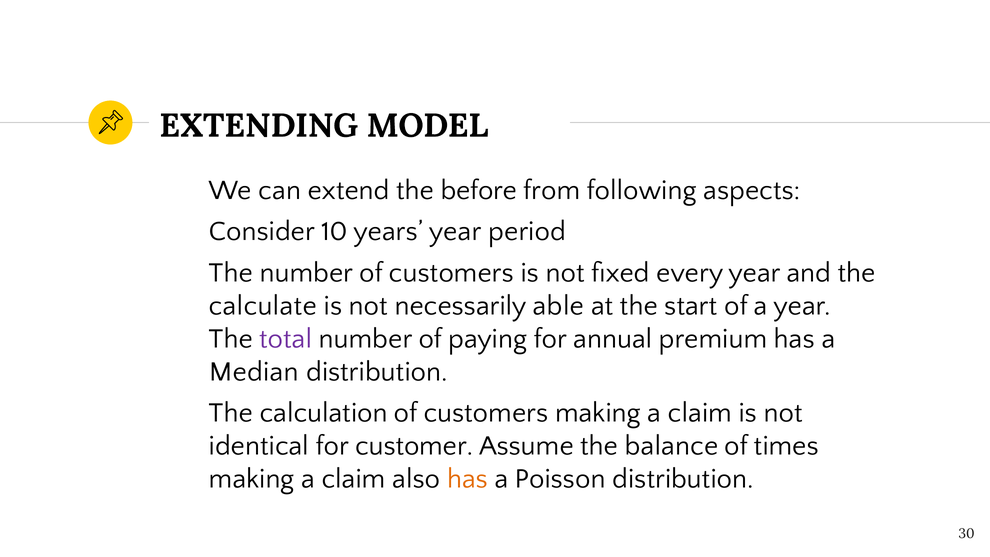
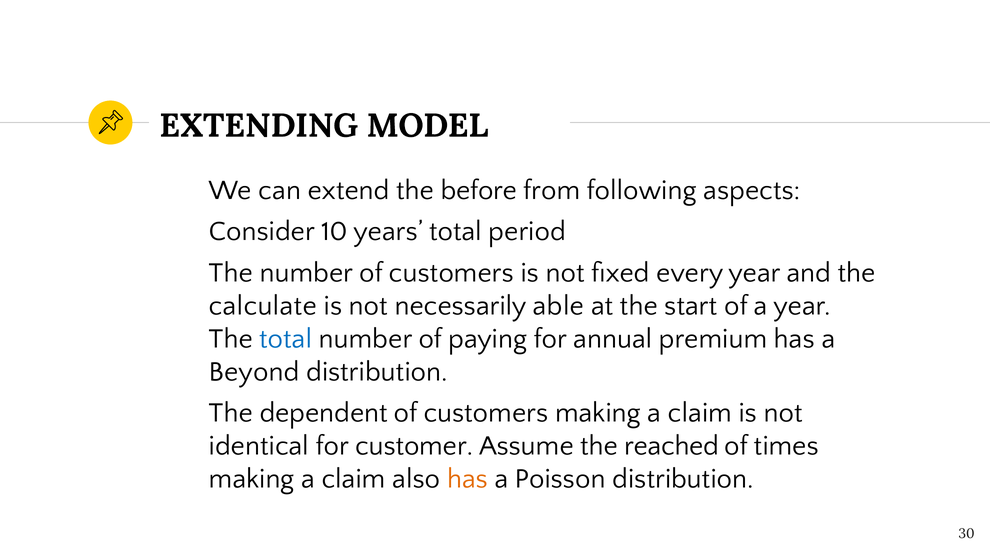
years year: year -> total
total at (286, 339) colour: purple -> blue
Median: Median -> Beyond
calculation: calculation -> dependent
balance: balance -> reached
